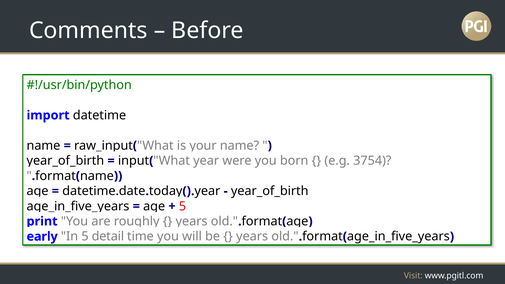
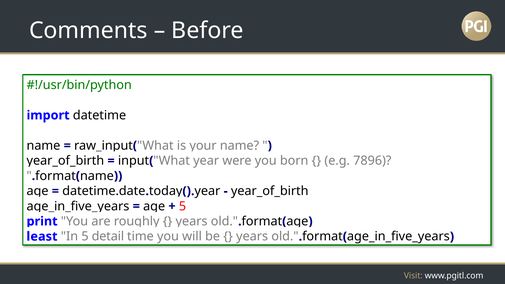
3754: 3754 -> 7896
early: early -> least
